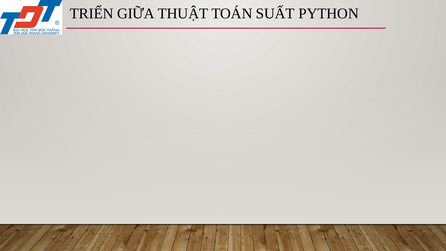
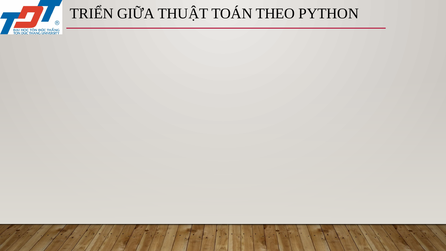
SUẤT: SUẤT -> THEO
